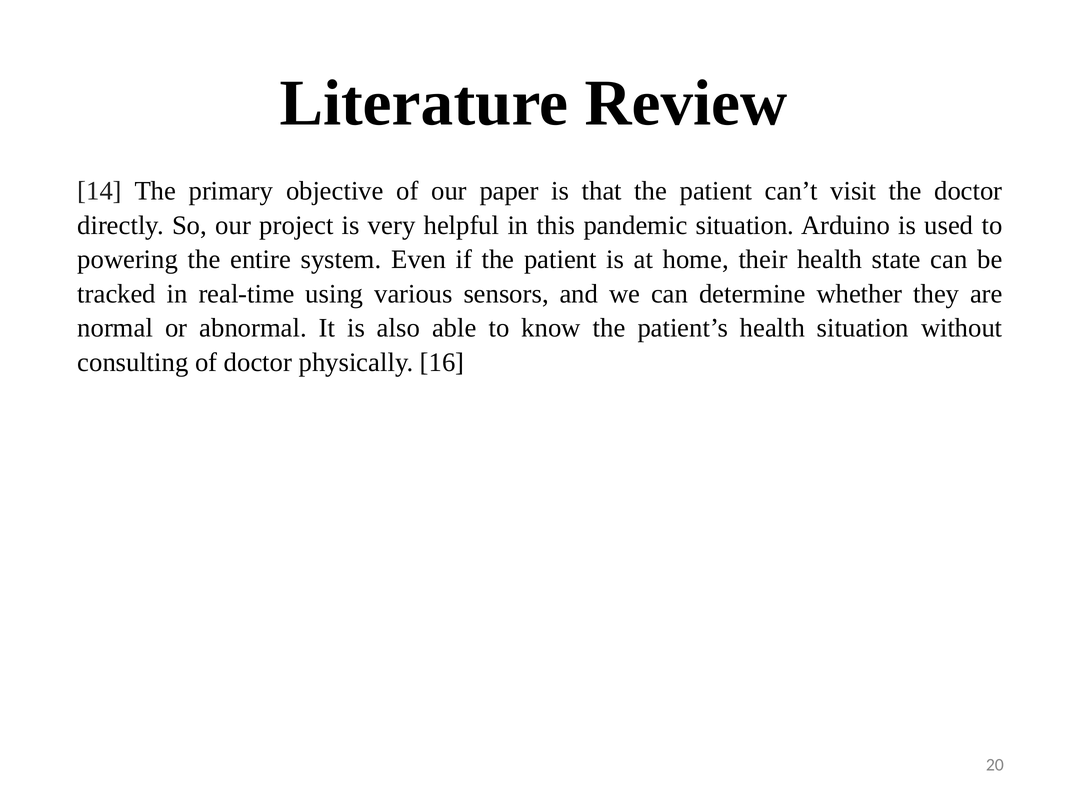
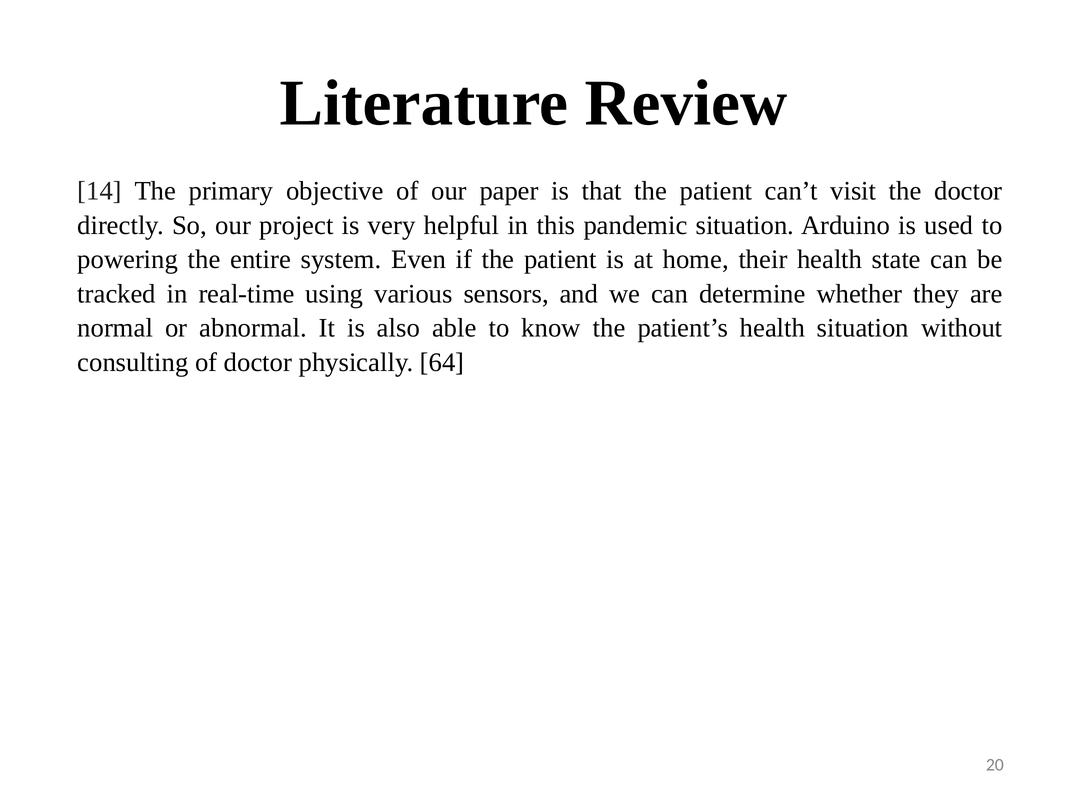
16: 16 -> 64
